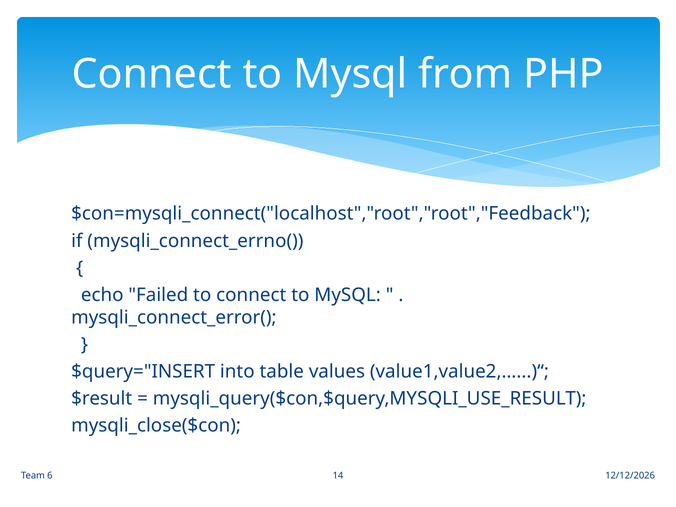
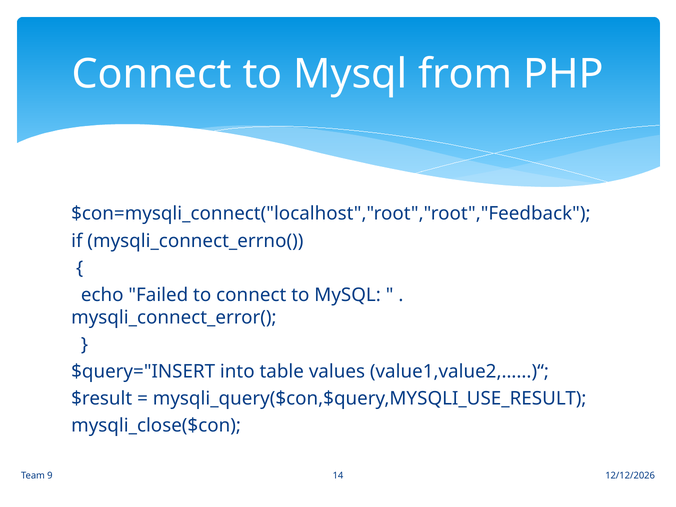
6: 6 -> 9
